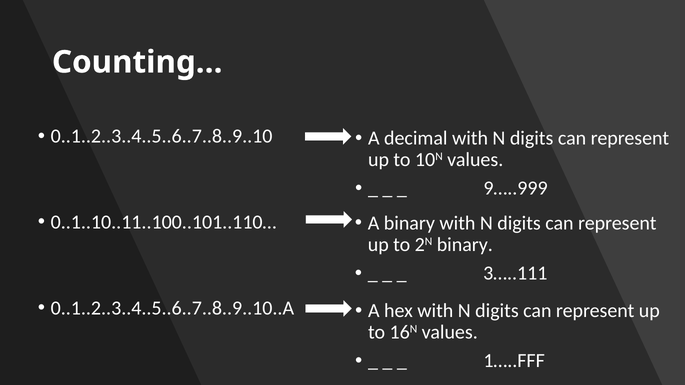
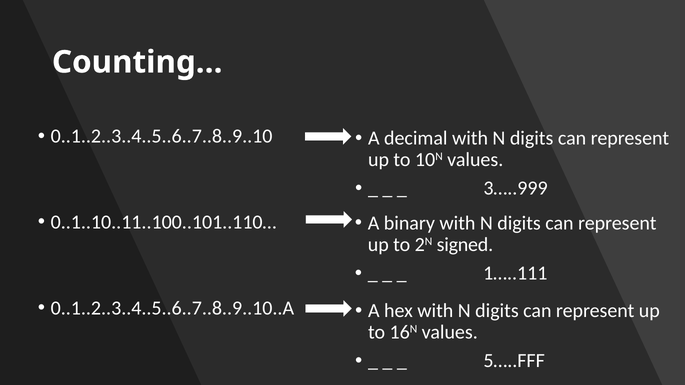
9…..999: 9…..999 -> 3…..999
2N binary: binary -> signed
3…..111: 3…..111 -> 1…..111
1…..FFF: 1…..FFF -> 5…..FFF
